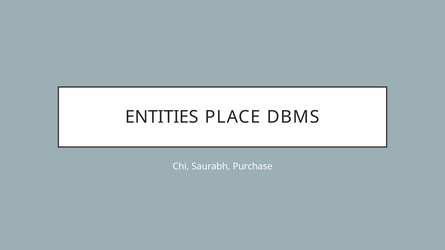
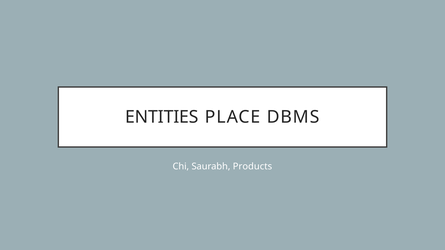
Purchase: Purchase -> Products
